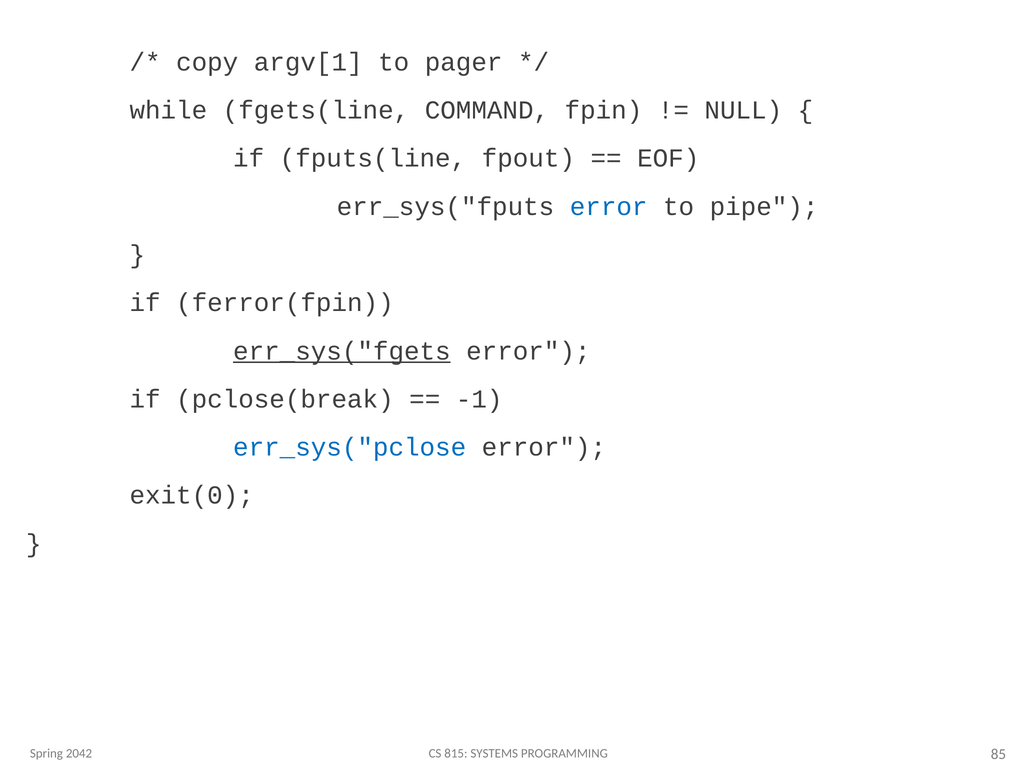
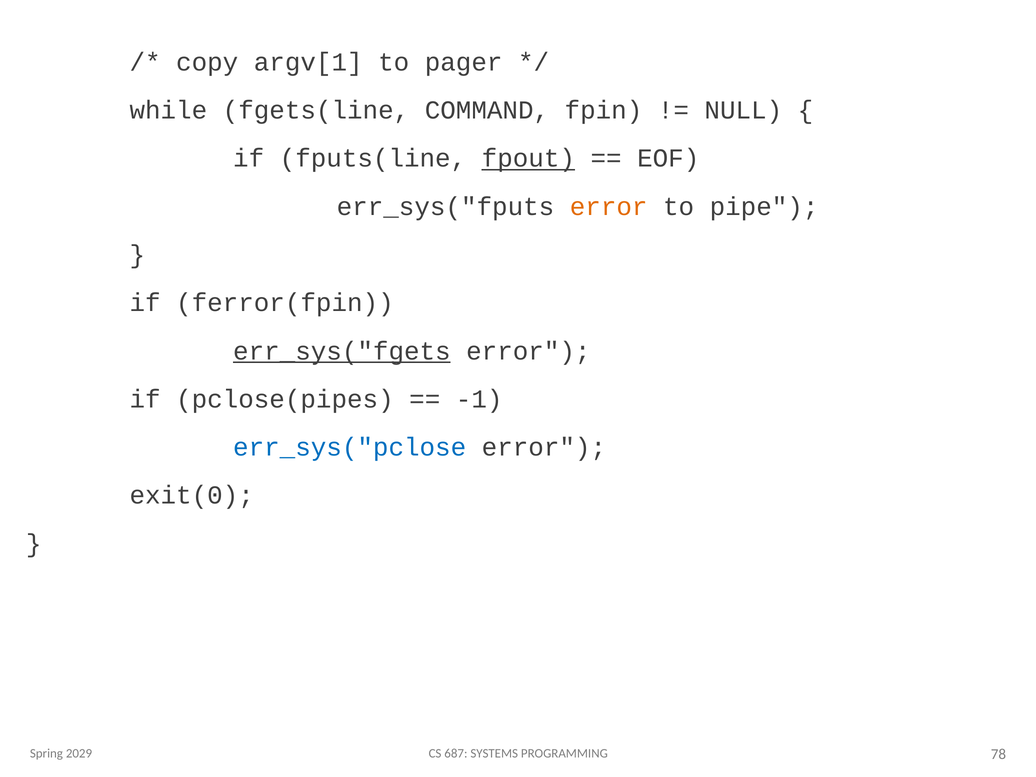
fpout underline: none -> present
error at (609, 207) colour: blue -> orange
pclose(break: pclose(break -> pclose(pipes
2042: 2042 -> 2029
815: 815 -> 687
85: 85 -> 78
